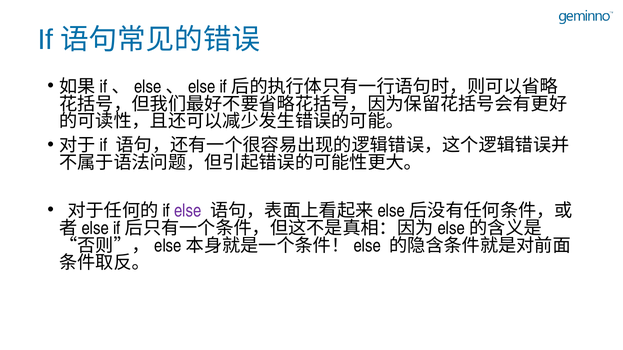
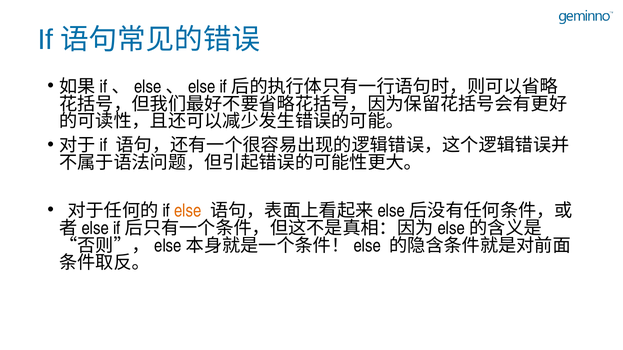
else colour: purple -> orange
